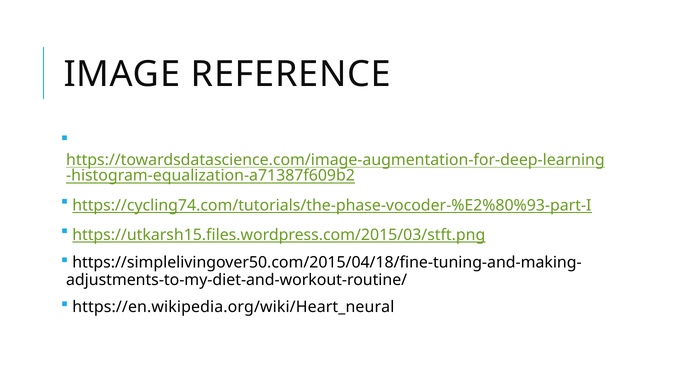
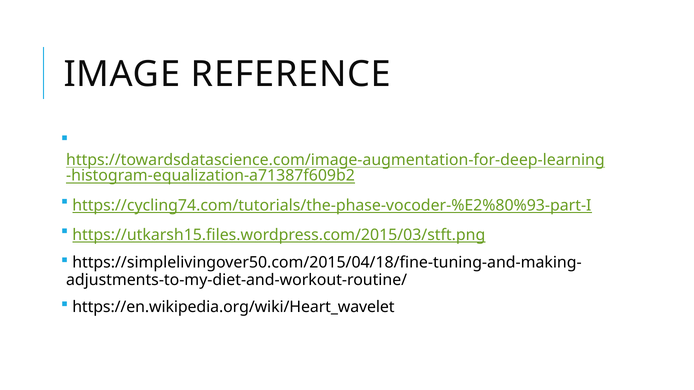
https://en.wikipedia.org/wiki/Heart_neural: https://en.wikipedia.org/wiki/Heart_neural -> https://en.wikipedia.org/wiki/Heart_wavelet
